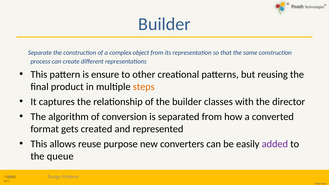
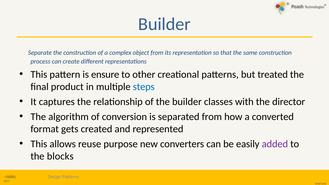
reusing: reusing -> treated
steps colour: orange -> blue
queue: queue -> blocks
